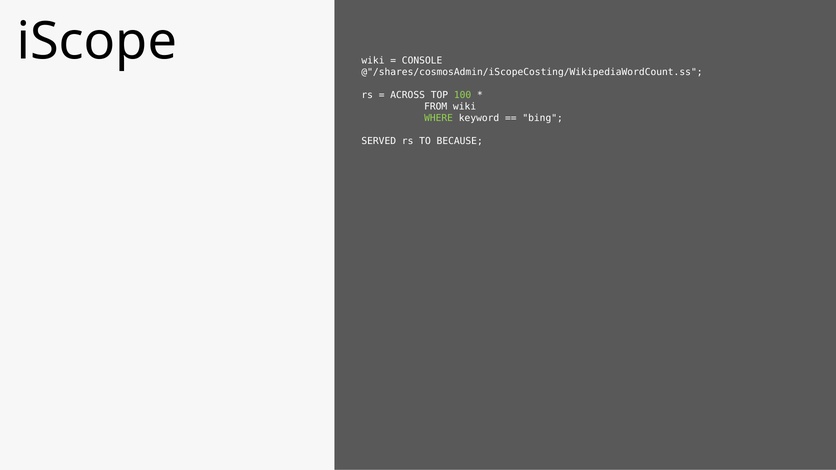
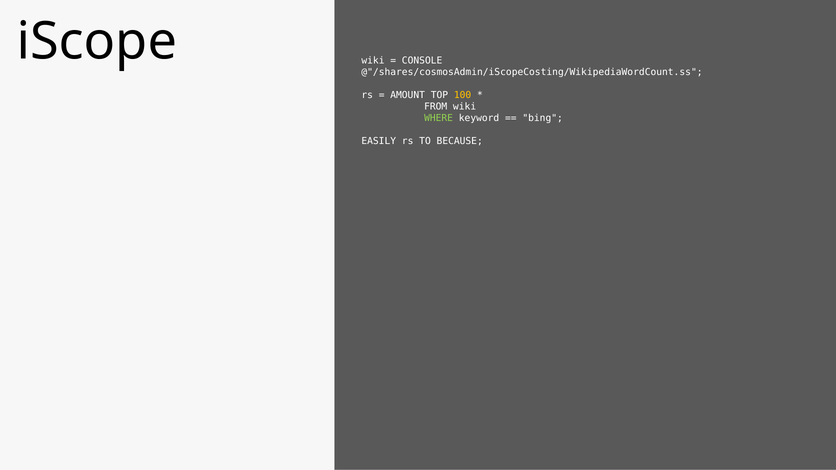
ACROSS: ACROSS -> AMOUNT
100 colour: light green -> yellow
SERVED: SERVED -> EASILY
